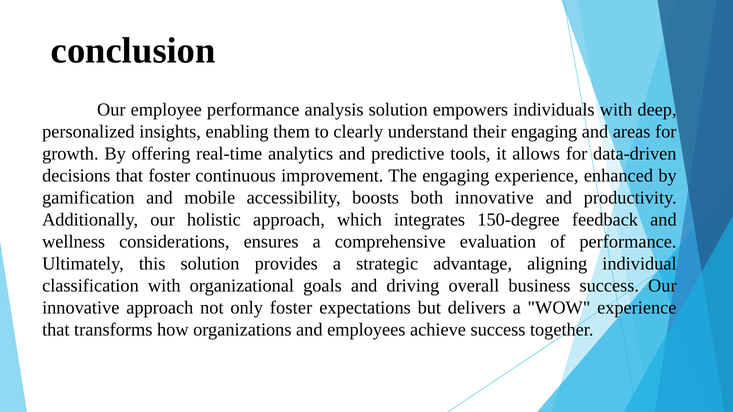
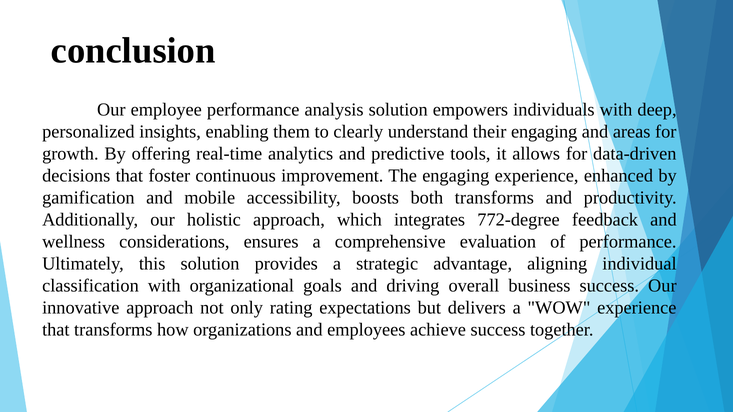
both innovative: innovative -> transforms
150-degree: 150-degree -> 772-degree
only foster: foster -> rating
